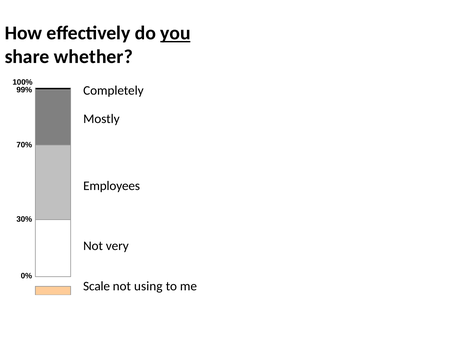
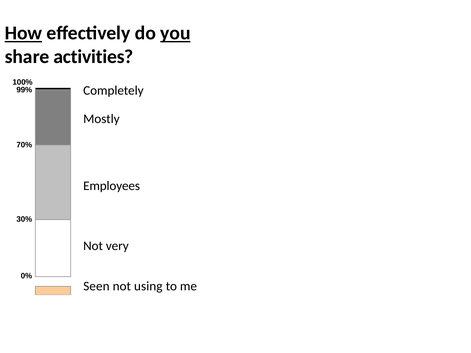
How underline: none -> present
whether: whether -> activities
Scale: Scale -> Seen
